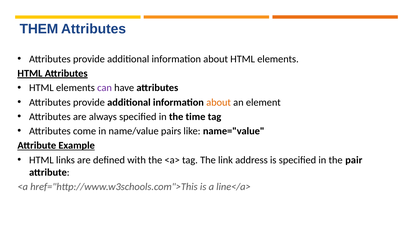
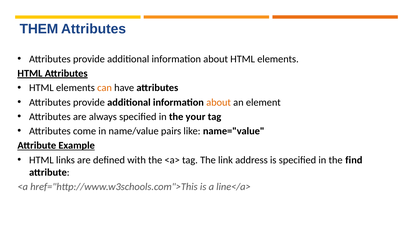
can colour: purple -> orange
time: time -> your
pair: pair -> find
